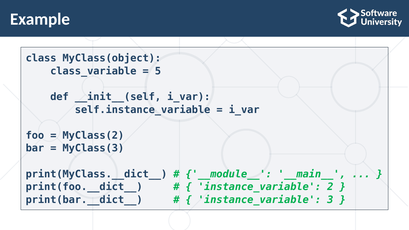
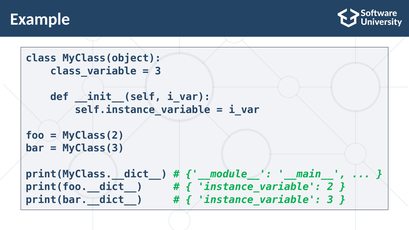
5 at (158, 71): 5 -> 3
